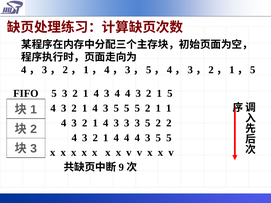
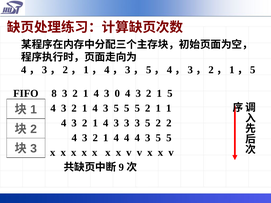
FIFO 5: 5 -> 8
3 4: 4 -> 0
